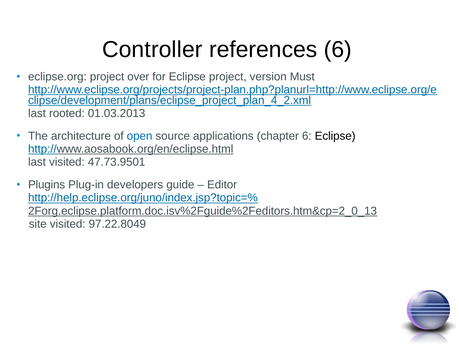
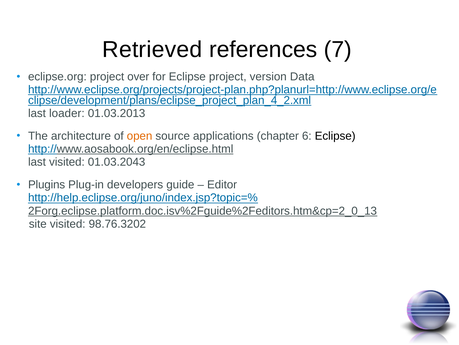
Controller: Controller -> Retrieved
references 6: 6 -> 7
Must: Must -> Data
rooted: rooted -> loader
open colour: blue -> orange
47.73.9501: 47.73.9501 -> 01.03.2043
97.22.8049: 97.22.8049 -> 98.76.3202
